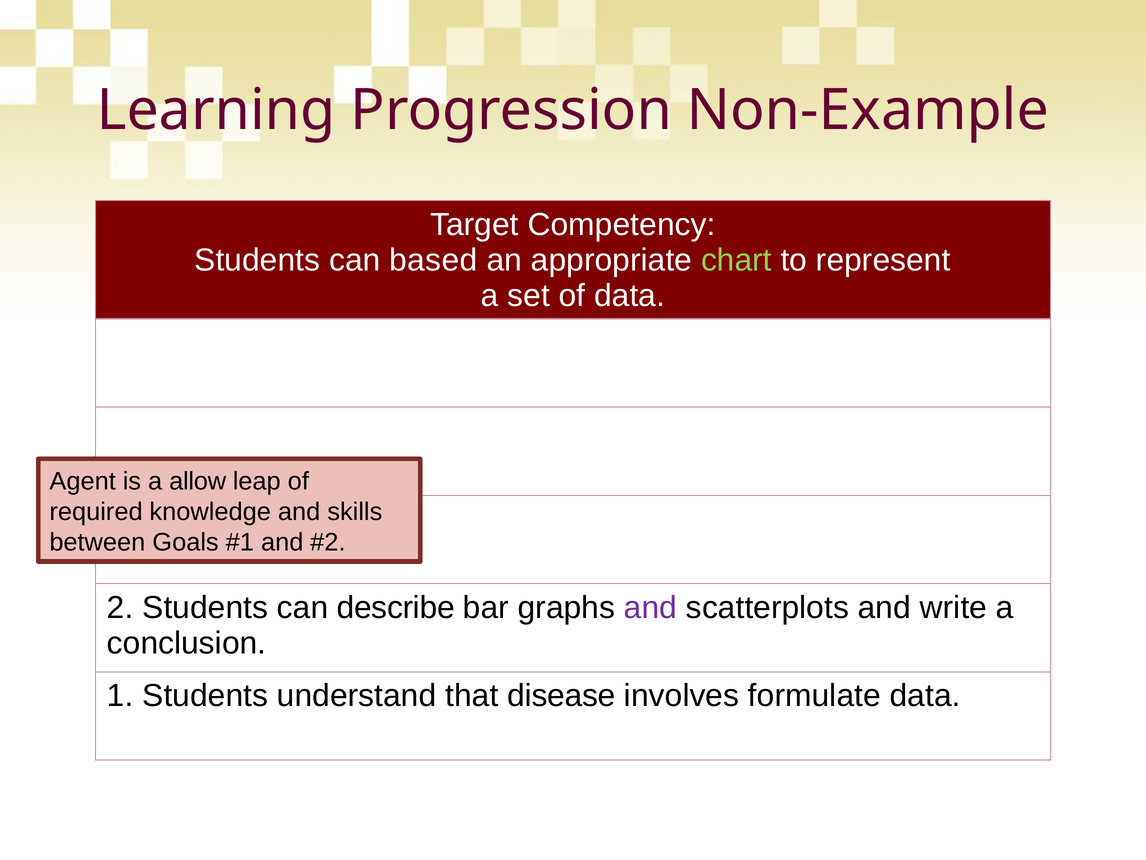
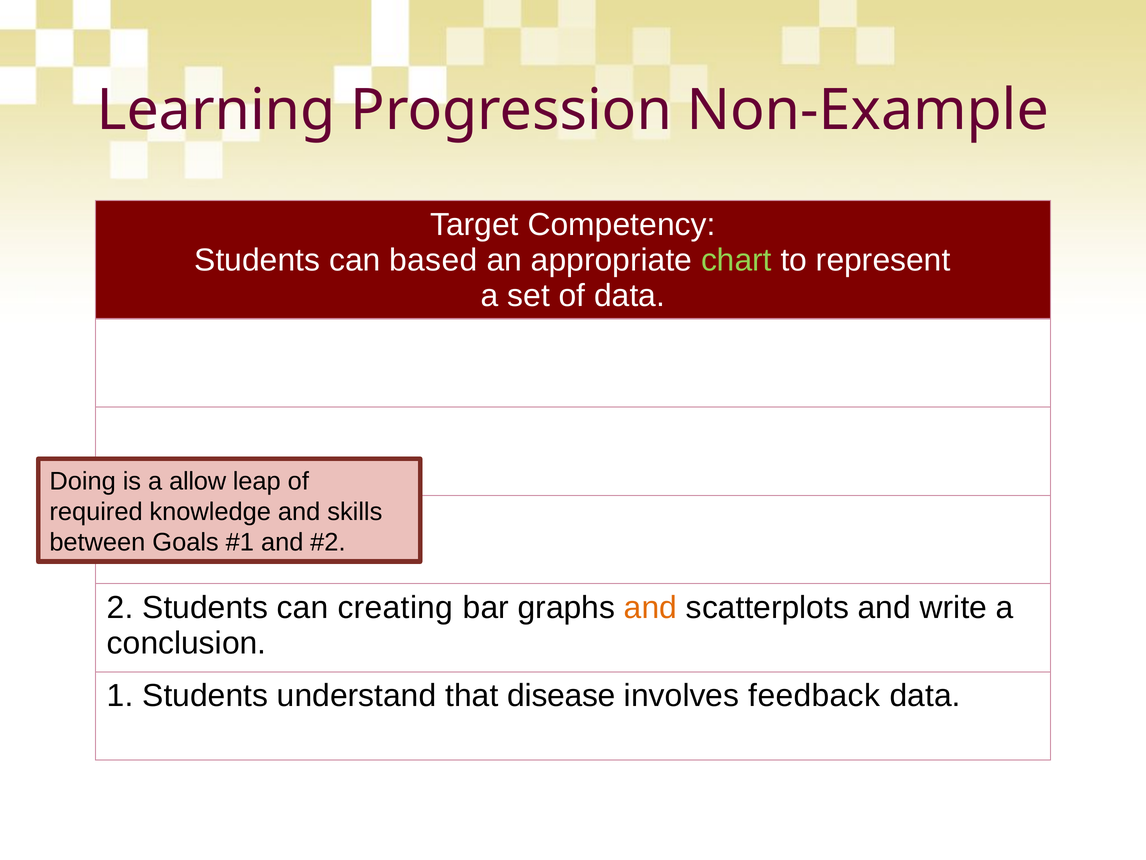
Agent: Agent -> Doing
describe: describe -> creating
and at (651, 607) colour: purple -> orange
formulate: formulate -> feedback
